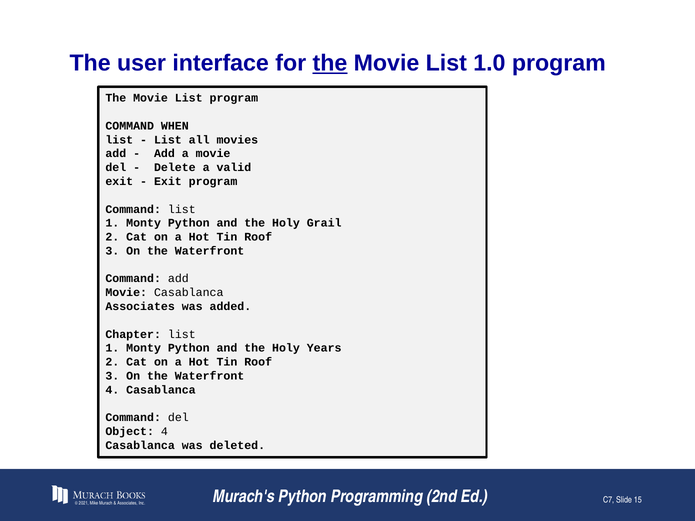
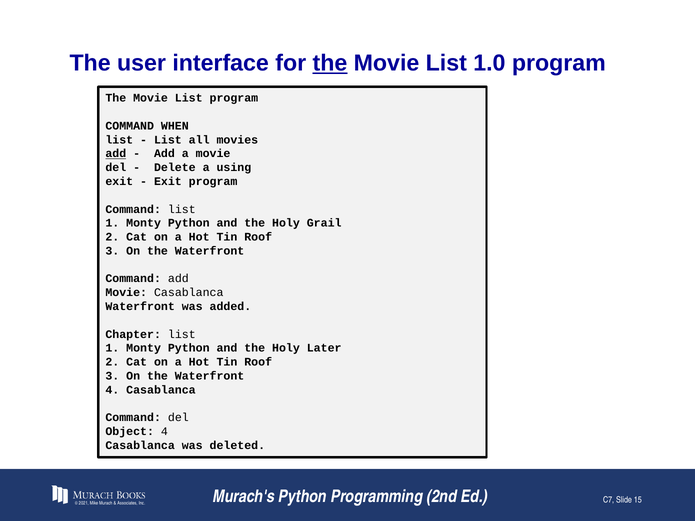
add at (116, 154) underline: none -> present
valid: valid -> using
Associates at (140, 307): Associates -> Waterfront
Years: Years -> Later
